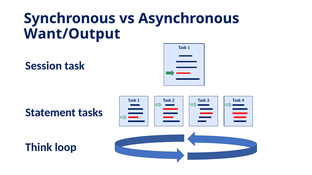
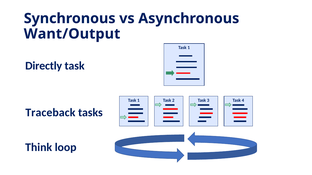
Session: Session -> Directly
Statement: Statement -> Traceback
